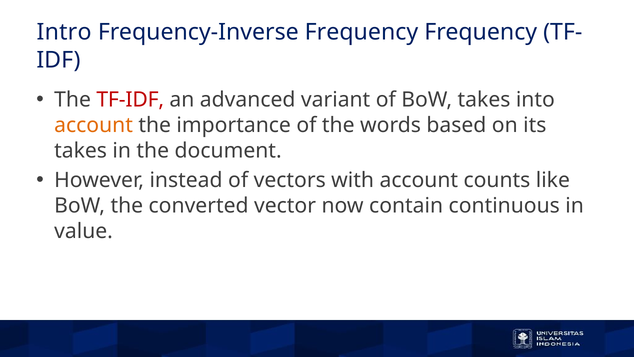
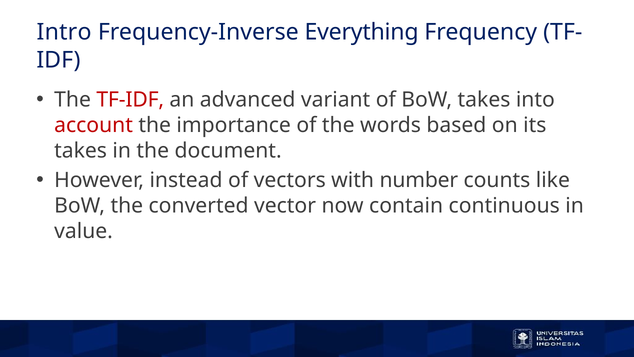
Frequency-Inverse Frequency: Frequency -> Everything
account at (94, 125) colour: orange -> red
with account: account -> number
